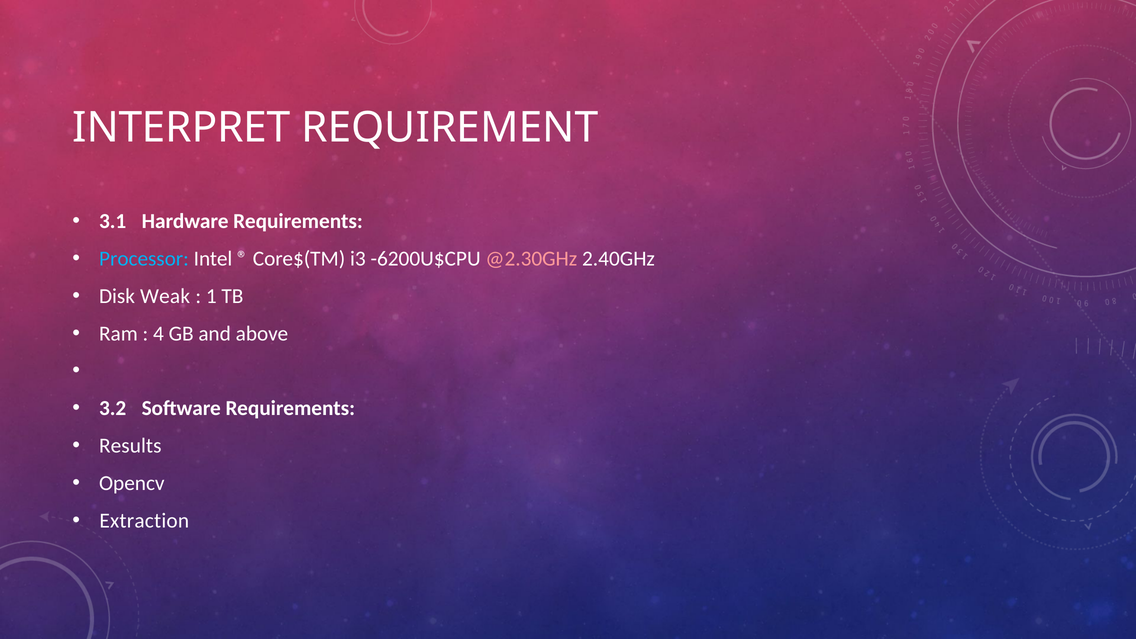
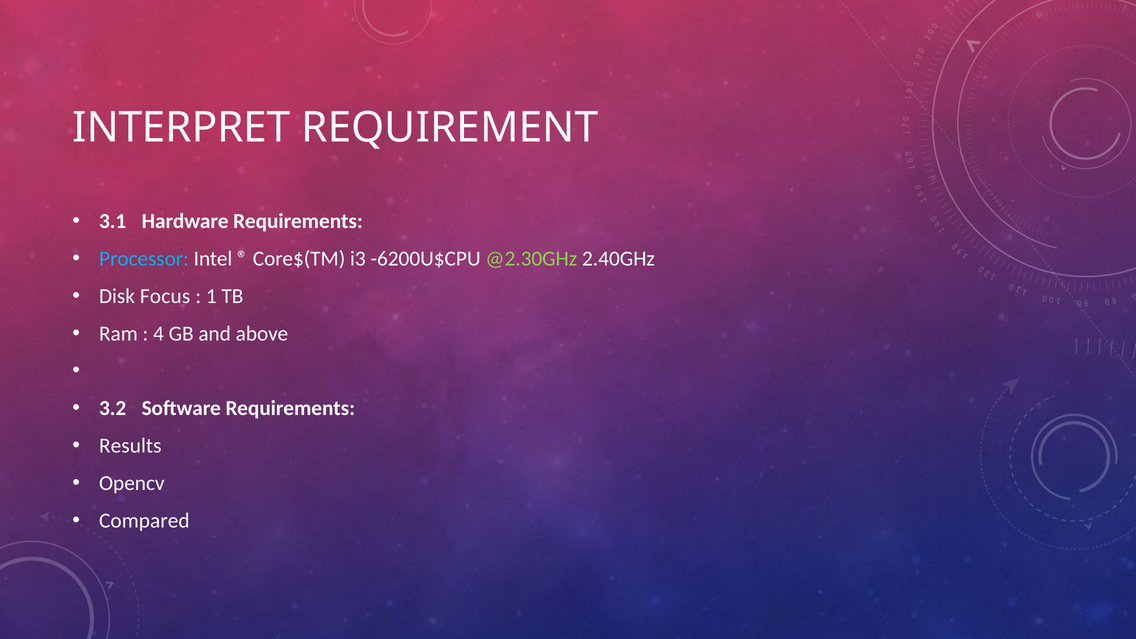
@2.30GHz colour: pink -> light green
Weak: Weak -> Focus
Extraction: Extraction -> Compared
